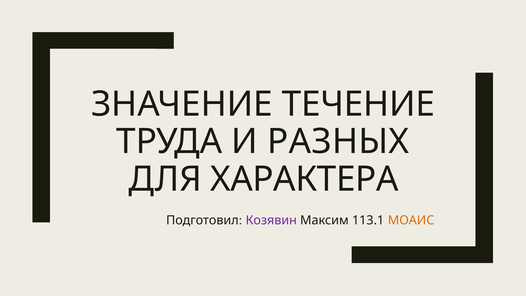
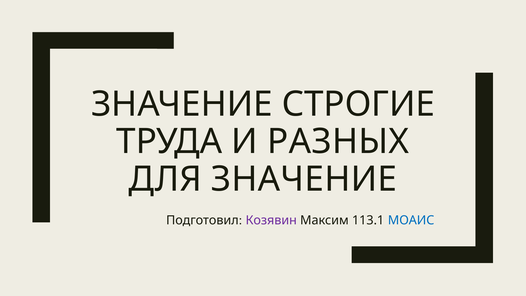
ТЕЧЕНИЕ: ТЕЧЕНИЕ -> СТРОГИЕ
ДЛЯ ХАРАКТЕРА: ХАРАКТЕРА -> ЗНАЧЕНИЕ
МОАИС colour: orange -> blue
